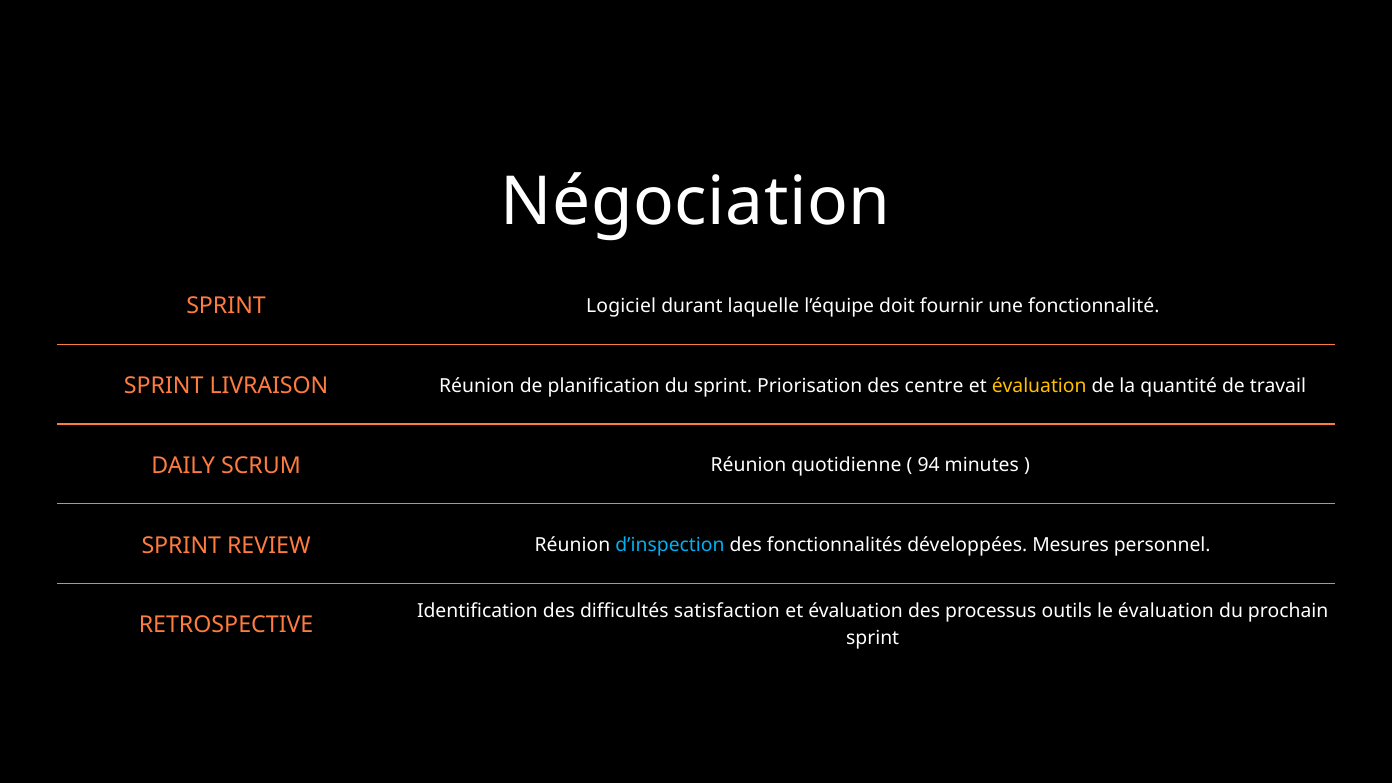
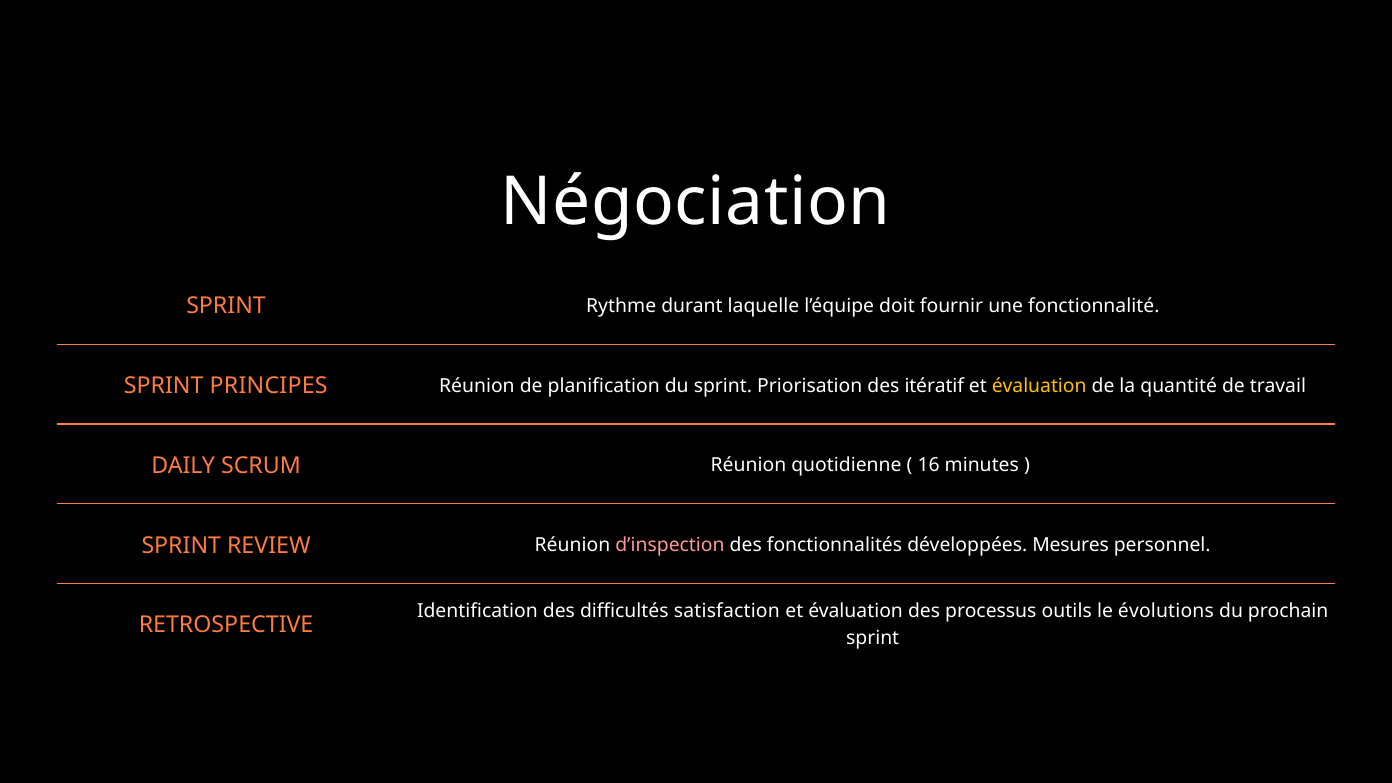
Logiciel: Logiciel -> Rythme
LIVRAISON: LIVRAISON -> PRINCIPES
centre: centre -> itératif
94: 94 -> 16
d’inspection colour: light blue -> pink
le évaluation: évaluation -> évolutions
